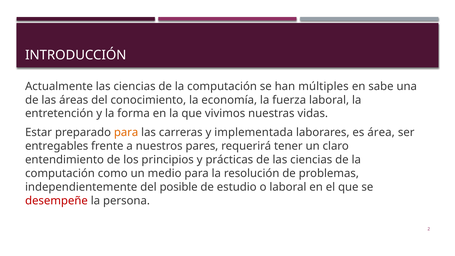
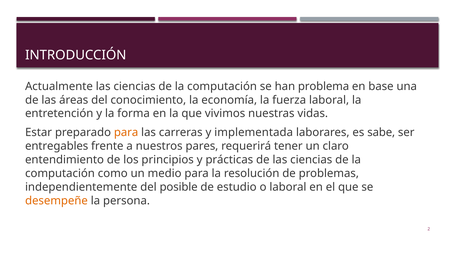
múltiples: múltiples -> problema
sabe: sabe -> base
área: área -> sabe
desempeñe colour: red -> orange
